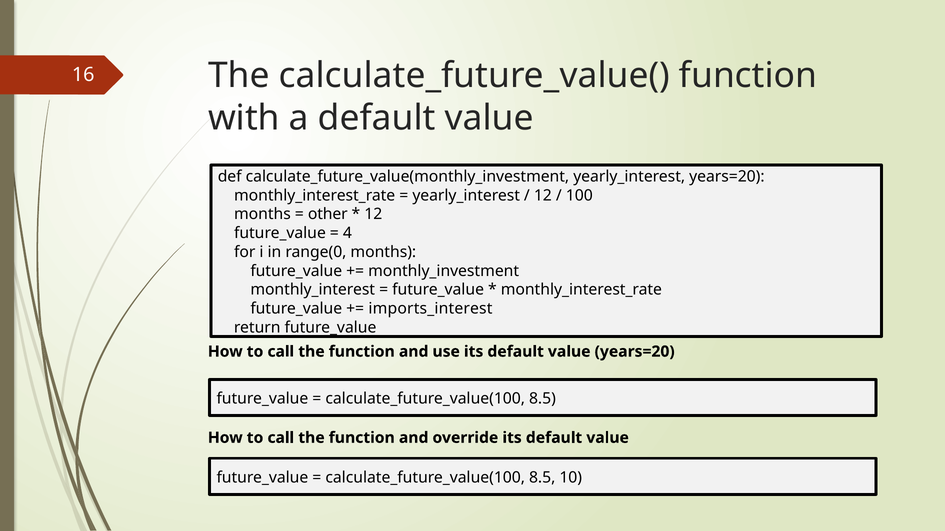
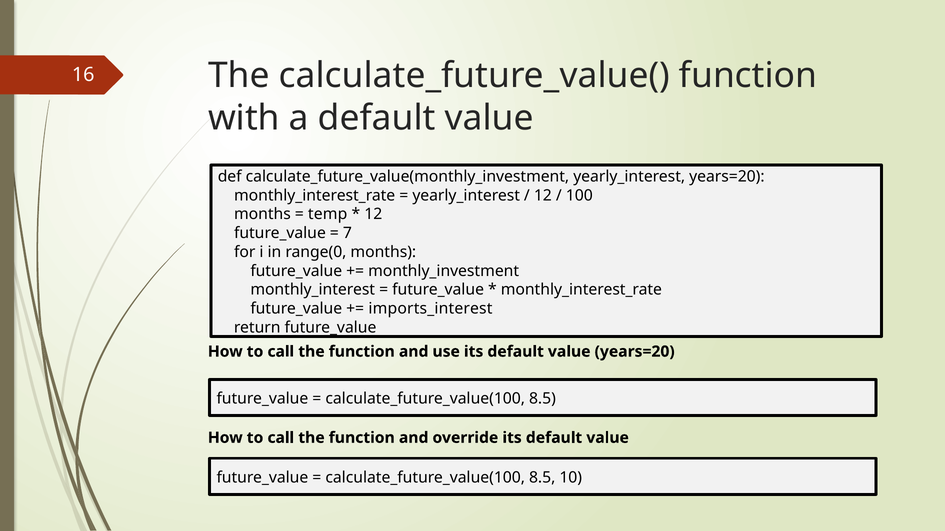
other: other -> temp
4: 4 -> 7
